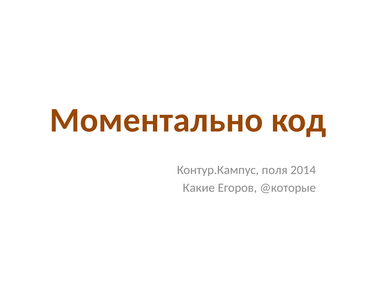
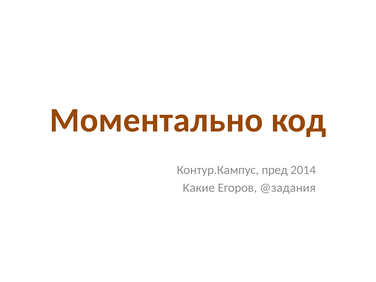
поля: поля -> пред
@которые: @которые -> @задания
